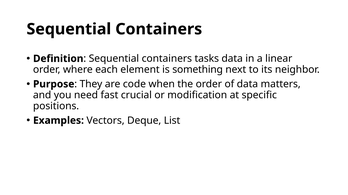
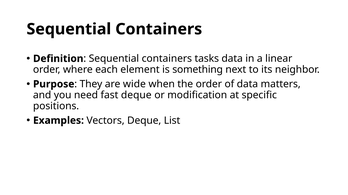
code: code -> wide
fast crucial: crucial -> deque
